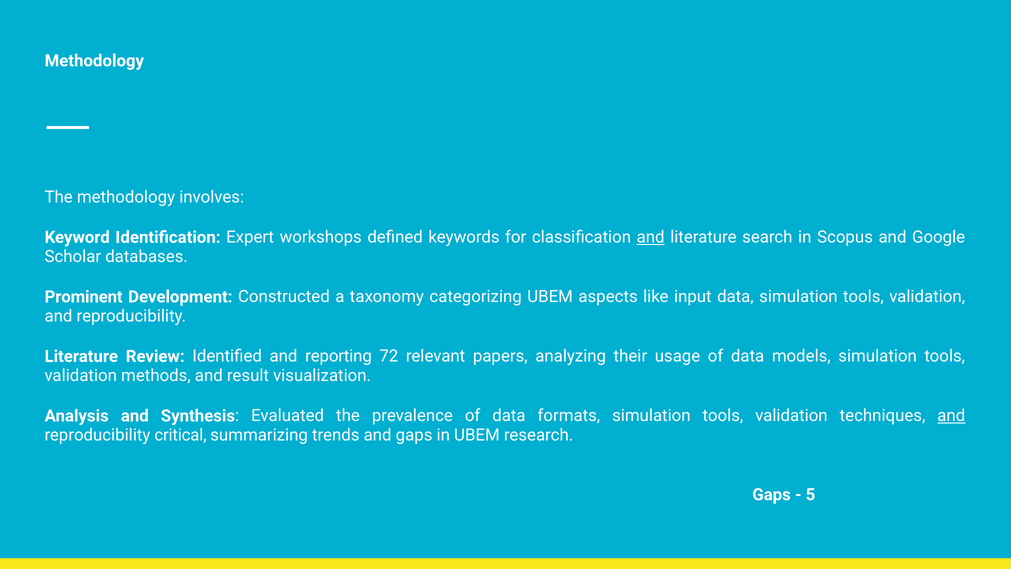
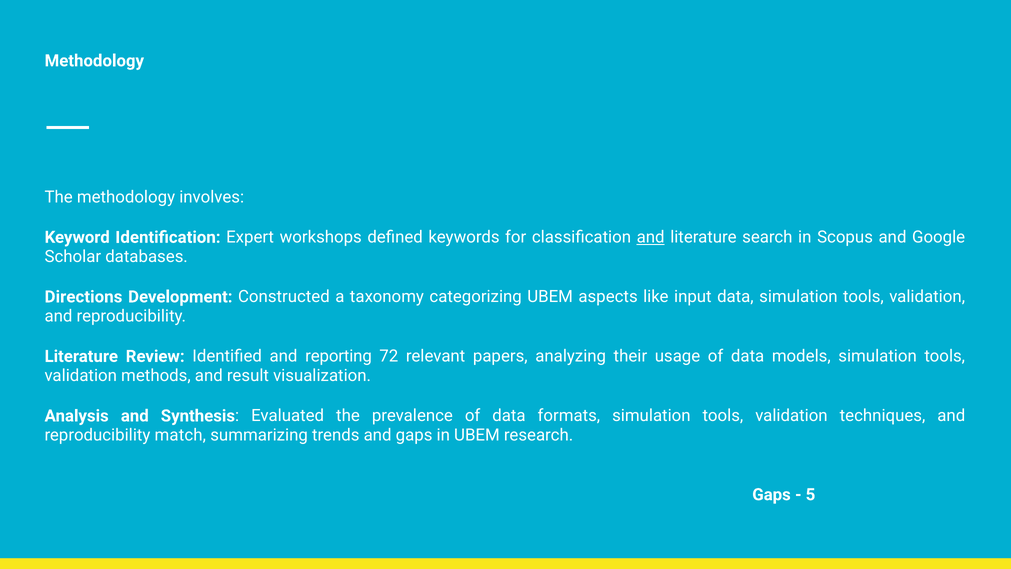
Prominent: Prominent -> Directions
and at (951, 416) underline: present -> none
critical: critical -> match
